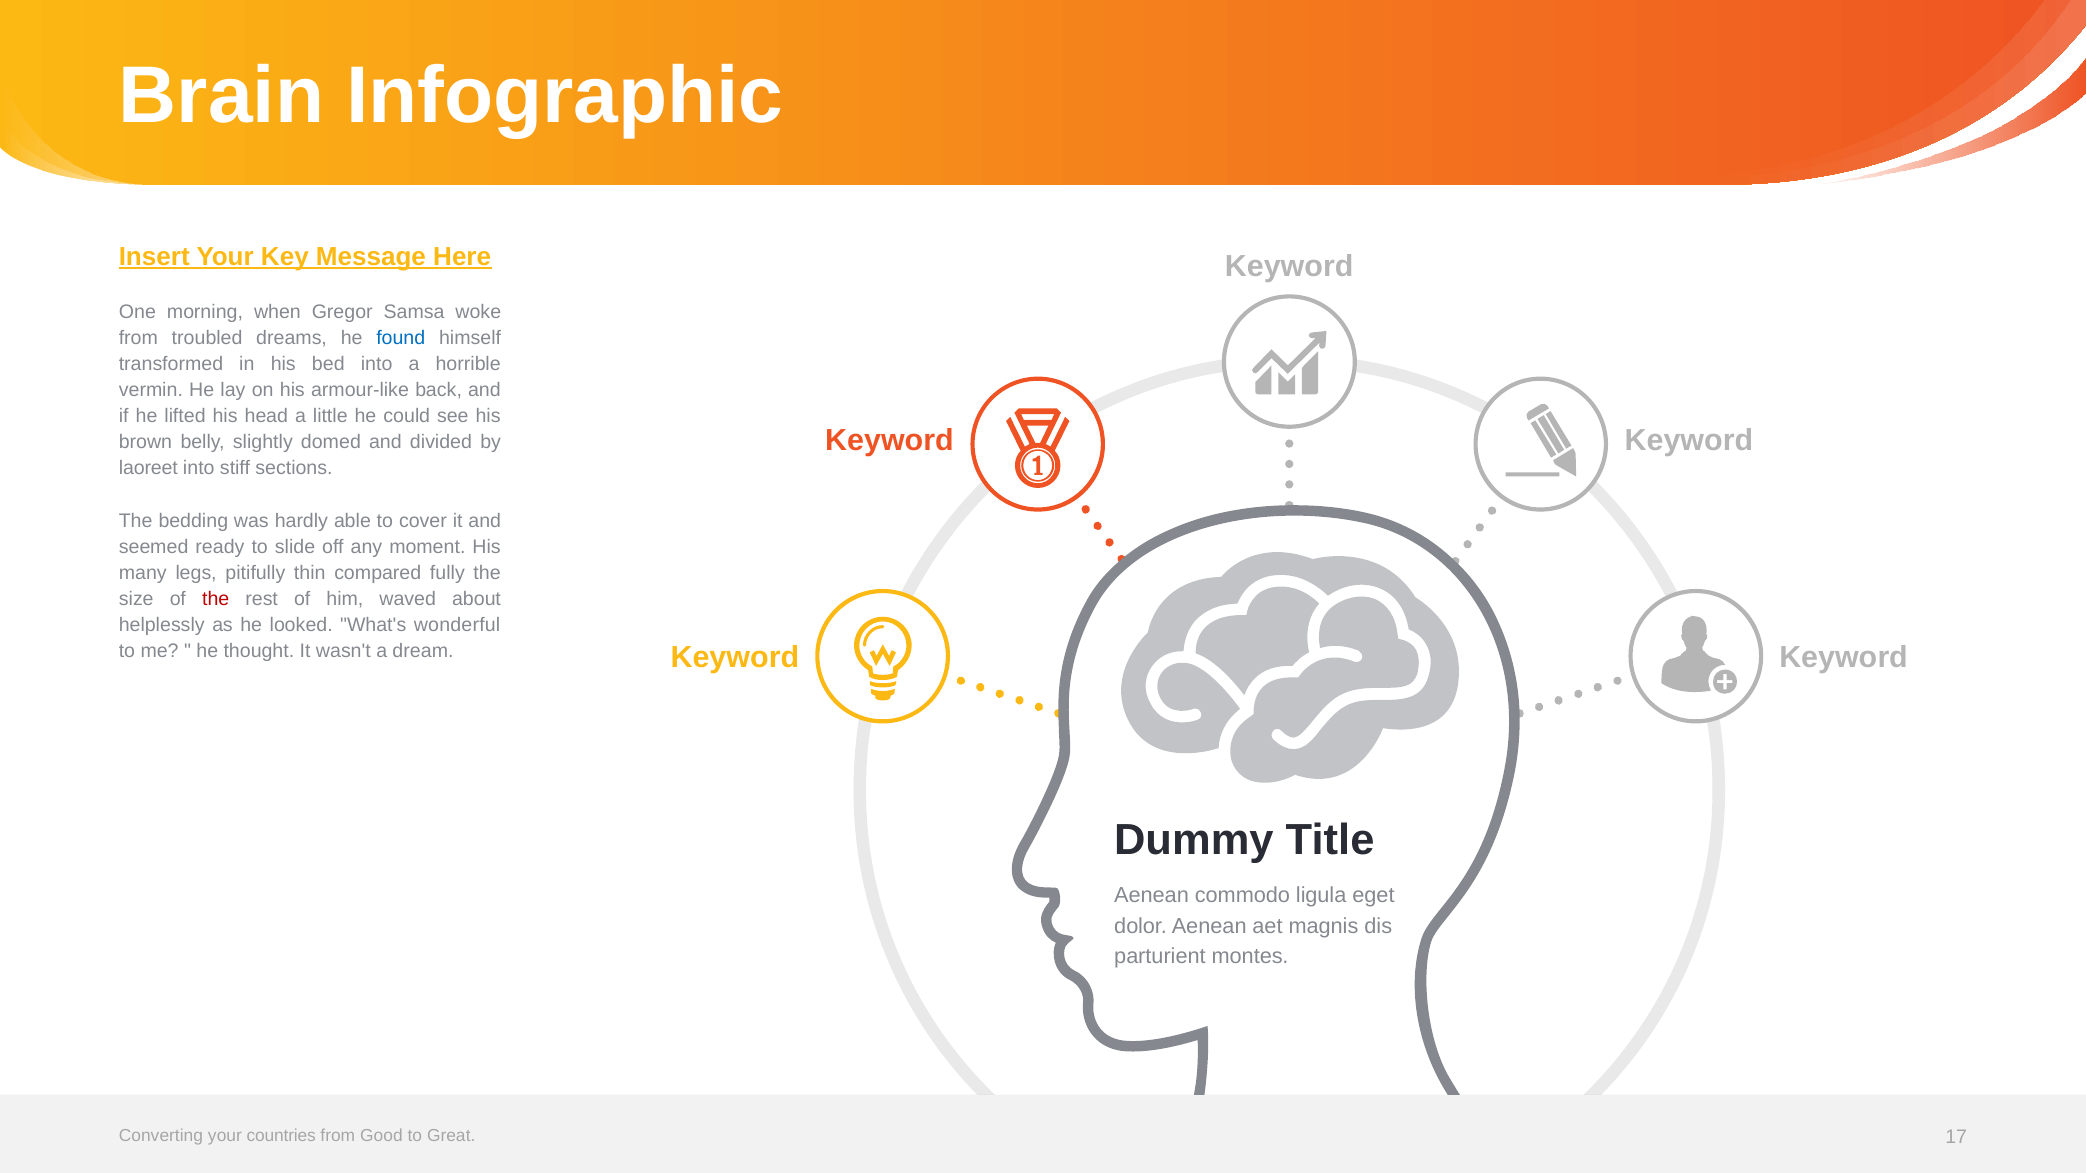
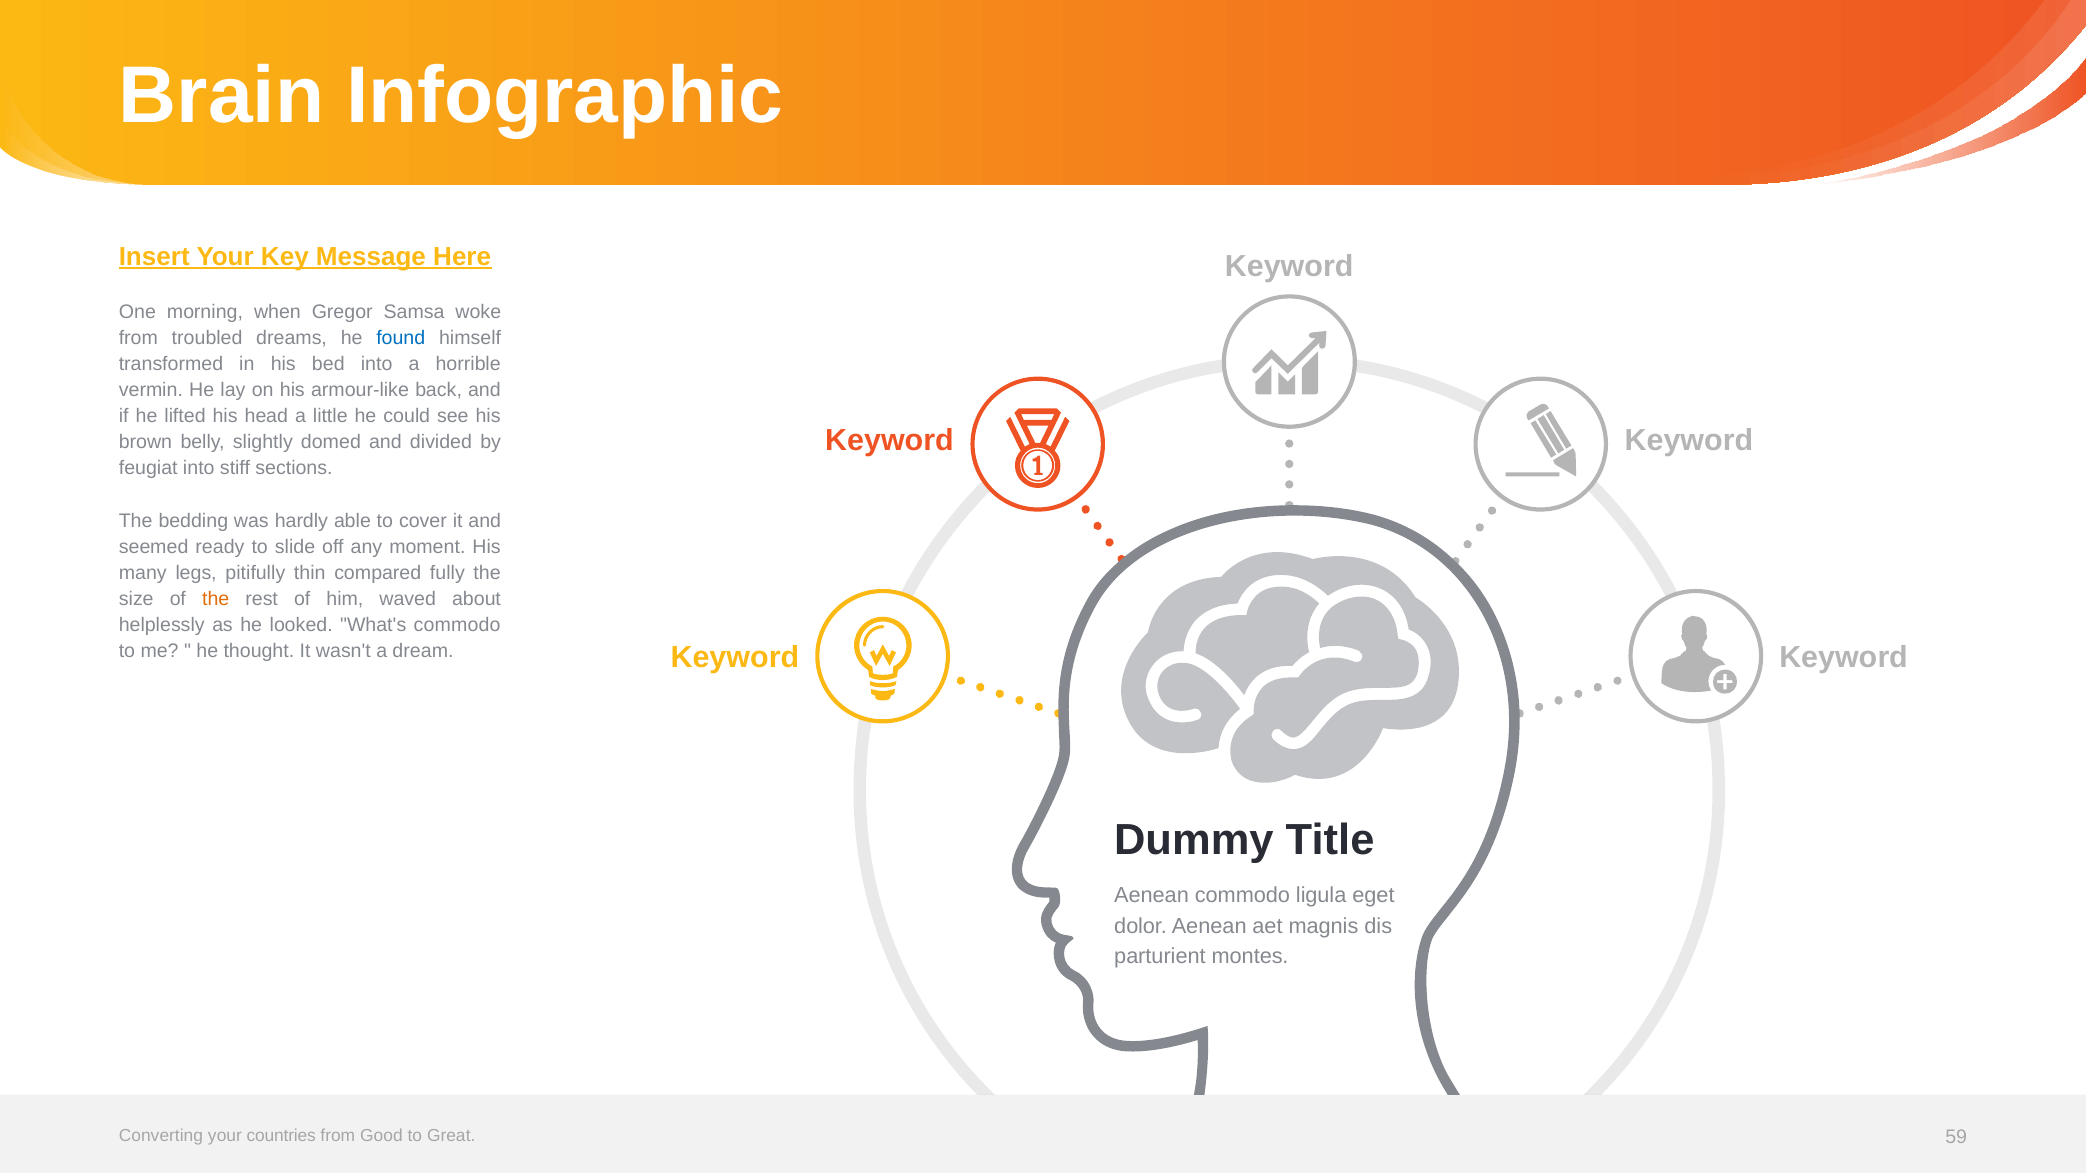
laoreet: laoreet -> feugiat
the at (216, 599) colour: red -> orange
What's wonderful: wonderful -> commodo
17: 17 -> 59
